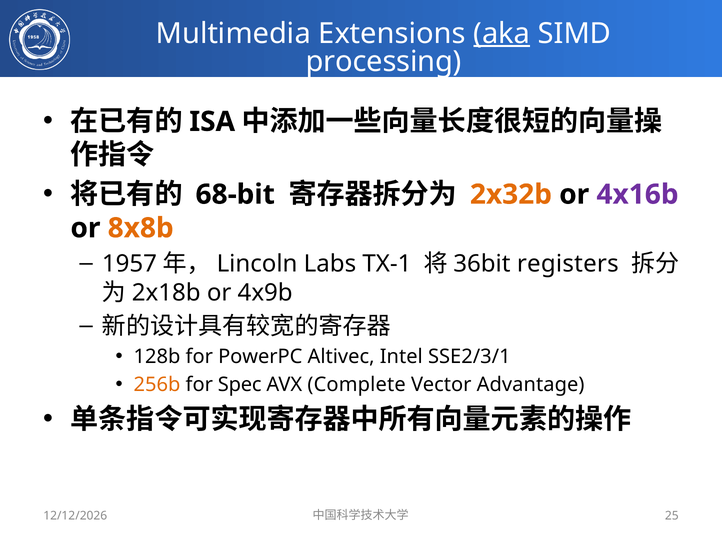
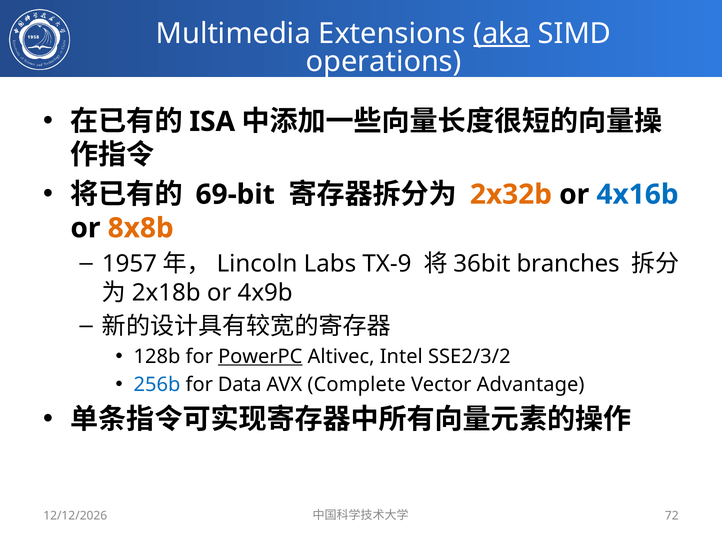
processing: processing -> operations
68-bit: 68-bit -> 69-bit
4x16b colour: purple -> blue
TX-1: TX-1 -> TX-9
registers: registers -> branches
PowerPC underline: none -> present
SSE2/3/1: SSE2/3/1 -> SSE2/3/2
256b colour: orange -> blue
Spec: Spec -> Data
25: 25 -> 72
